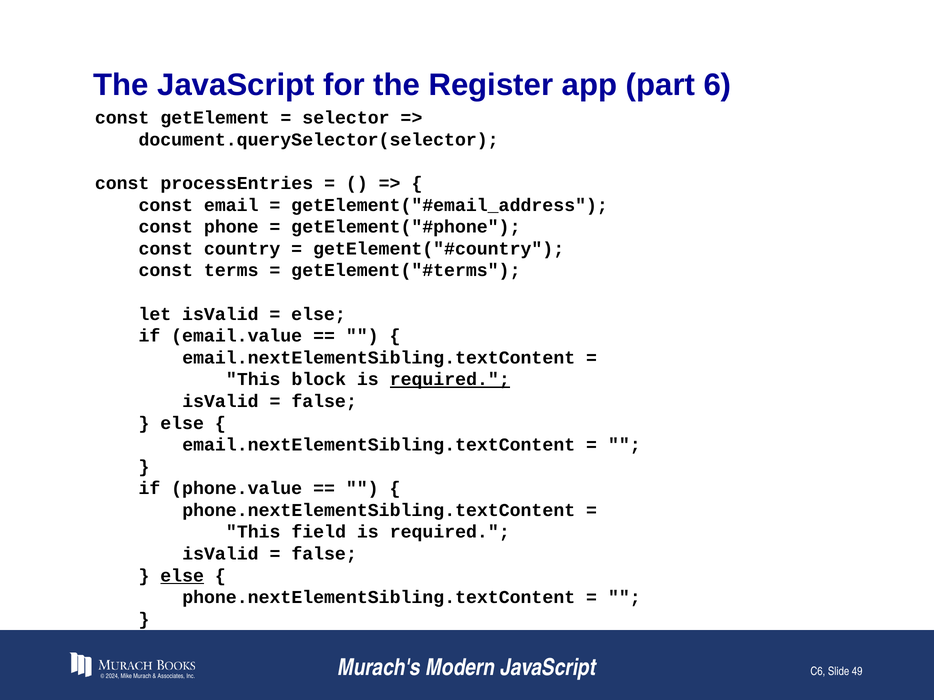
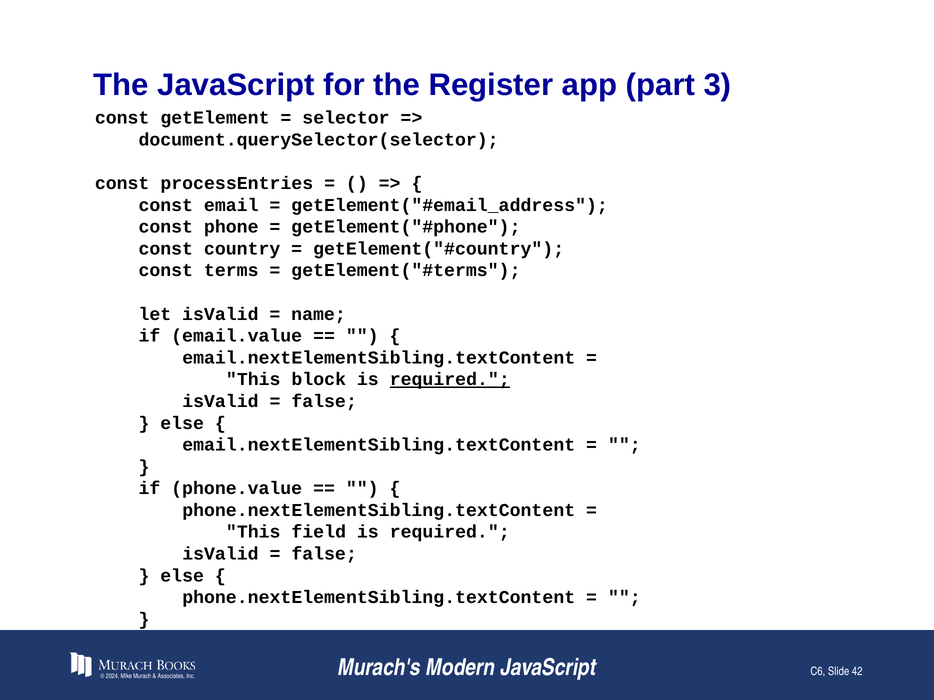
6: 6 -> 3
else at (319, 314): else -> name
else at (182, 576) underline: present -> none
49: 49 -> 42
